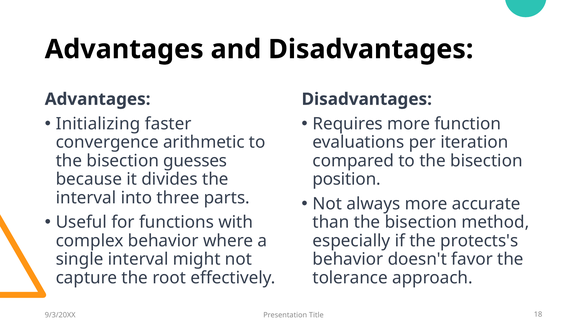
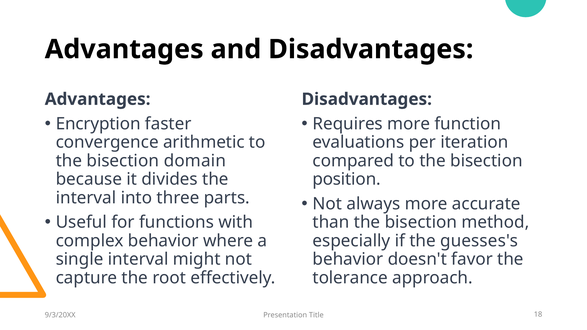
Initializing: Initializing -> Encryption
guesses: guesses -> domain
protects's: protects's -> guesses's
